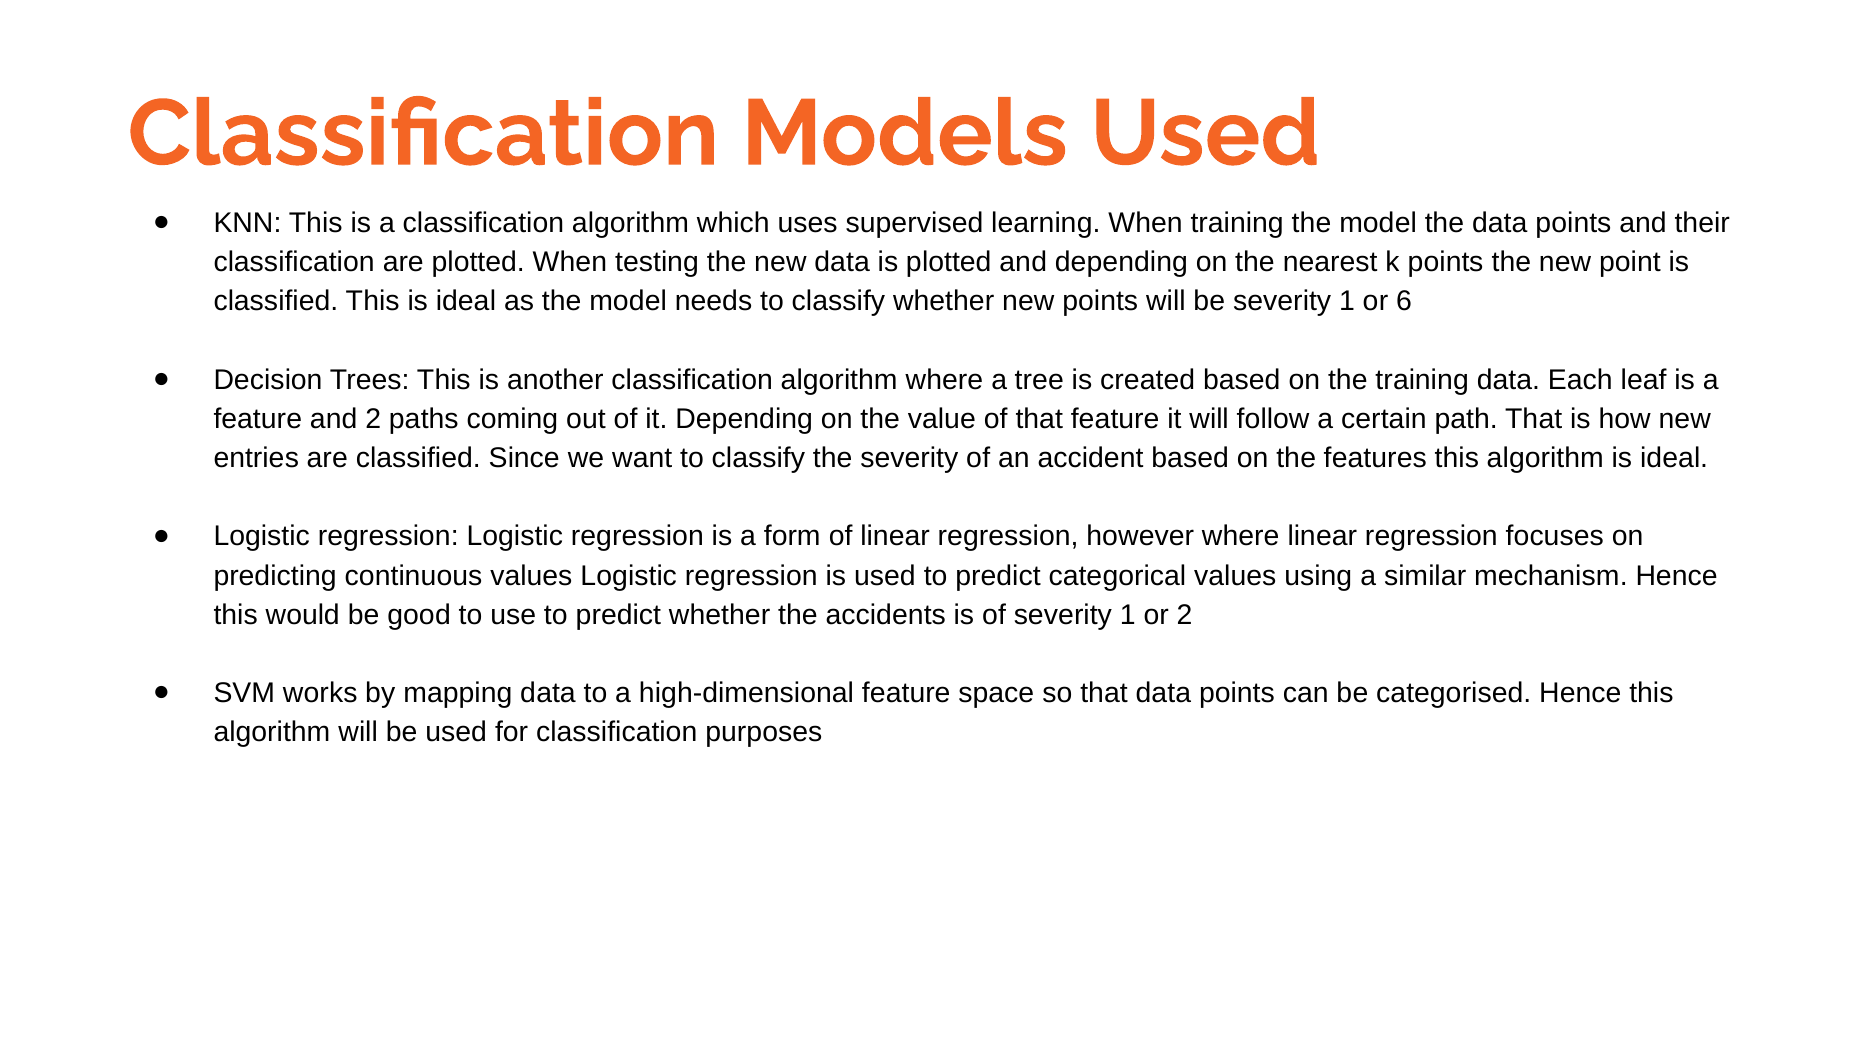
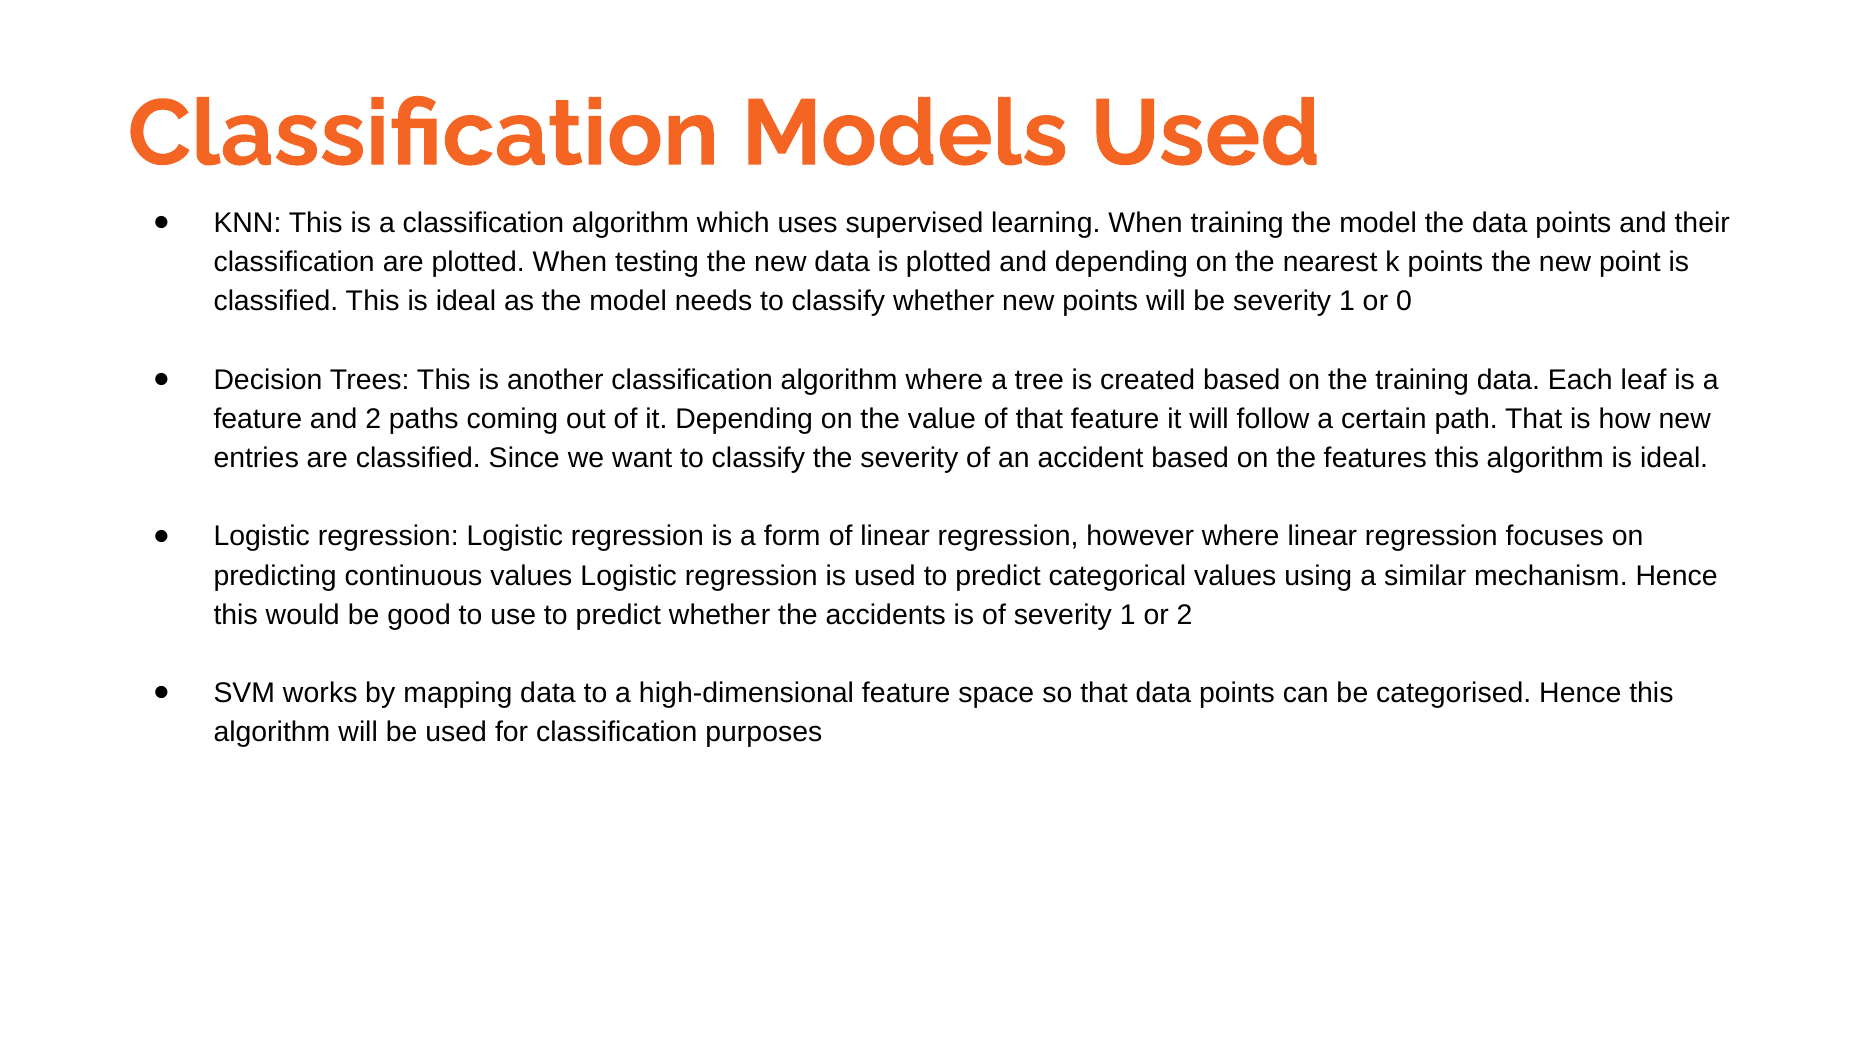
6: 6 -> 0
